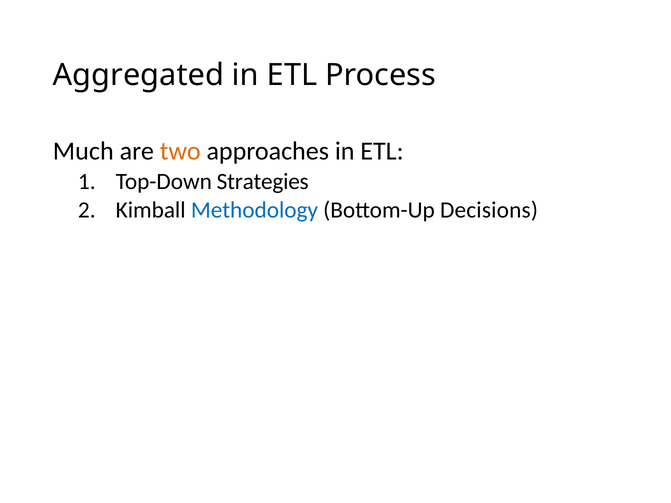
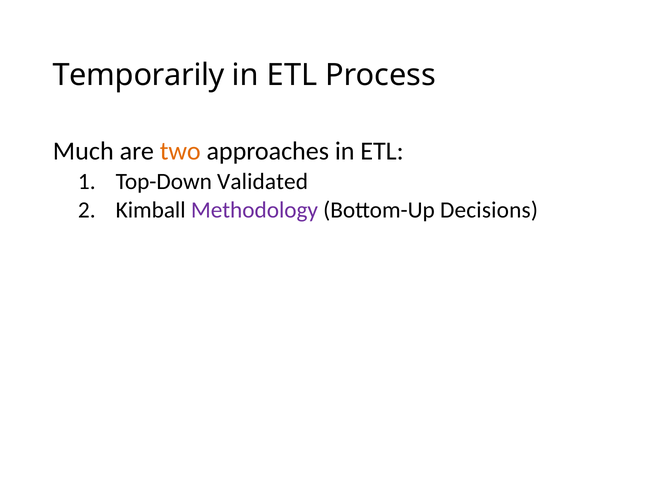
Aggregated: Aggregated -> Temporarily
Strategies: Strategies -> Validated
Methodology colour: blue -> purple
